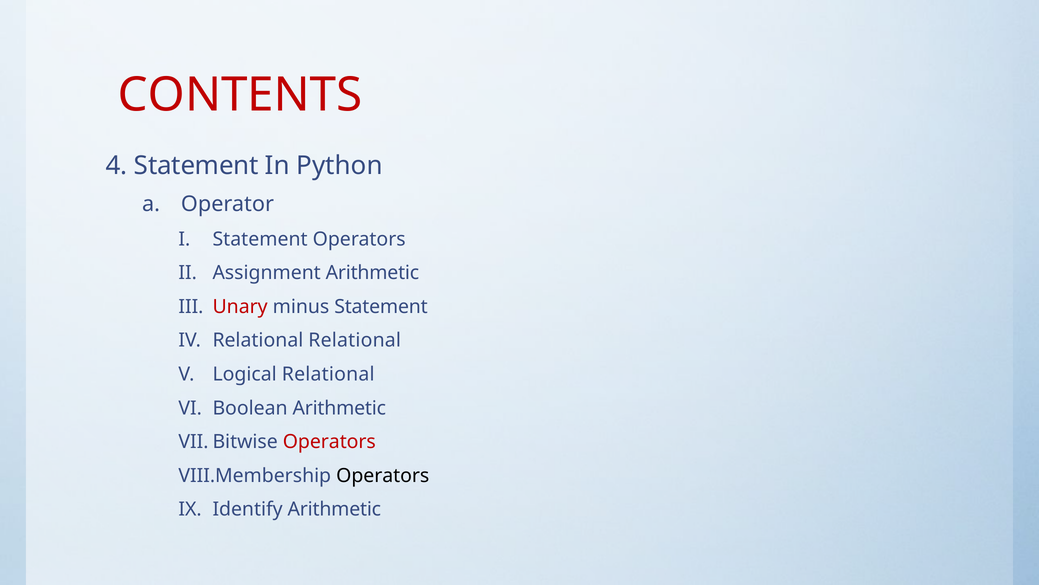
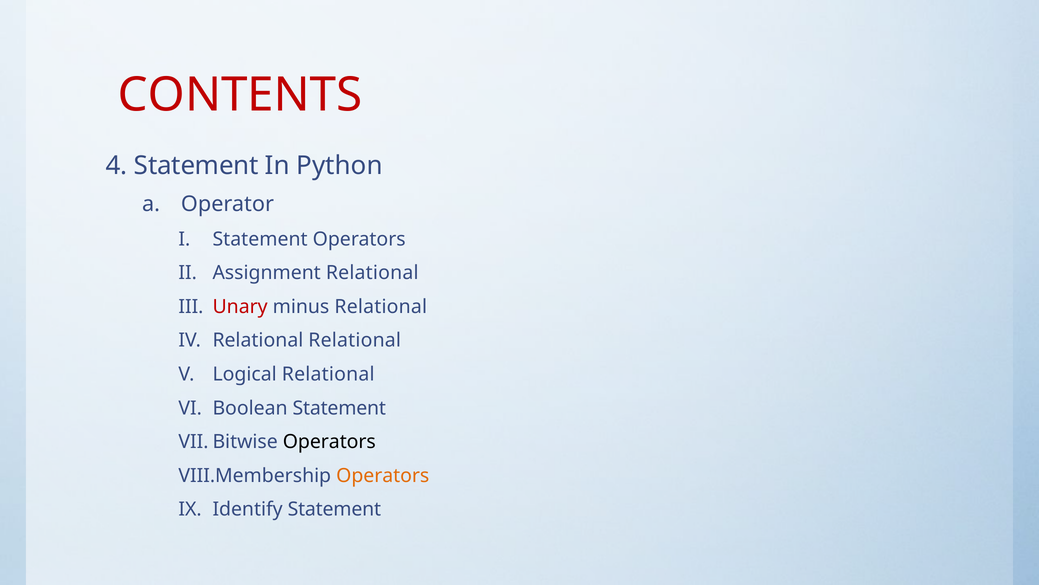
Assignment Arithmetic: Arithmetic -> Relational
minus Statement: Statement -> Relational
Boolean Arithmetic: Arithmetic -> Statement
Operators at (329, 442) colour: red -> black
Operators at (383, 475) colour: black -> orange
Identify Arithmetic: Arithmetic -> Statement
